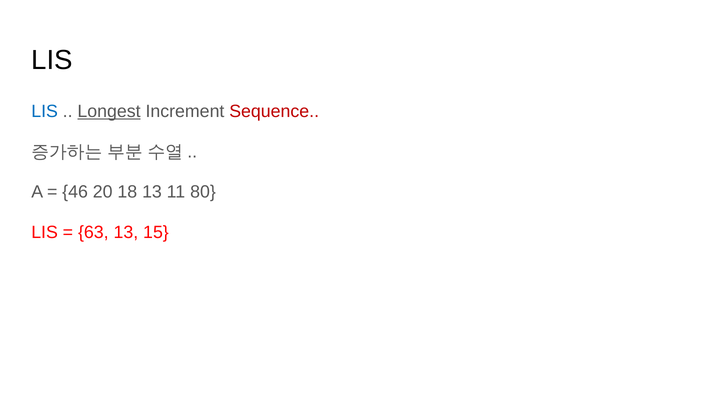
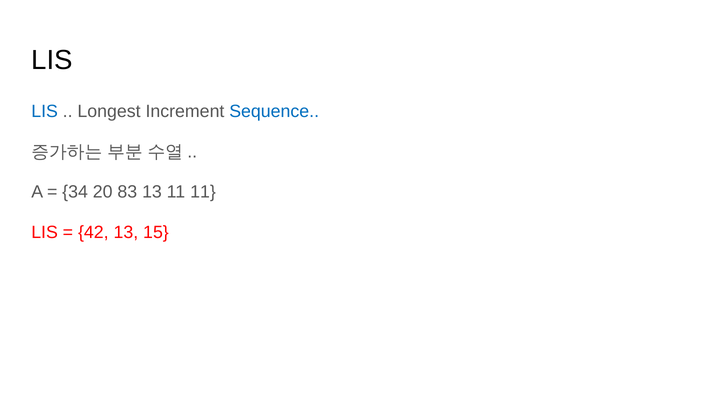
Longest underline: present -> none
Sequence colour: red -> blue
46: 46 -> 34
18: 18 -> 83
11 80: 80 -> 11
63: 63 -> 42
